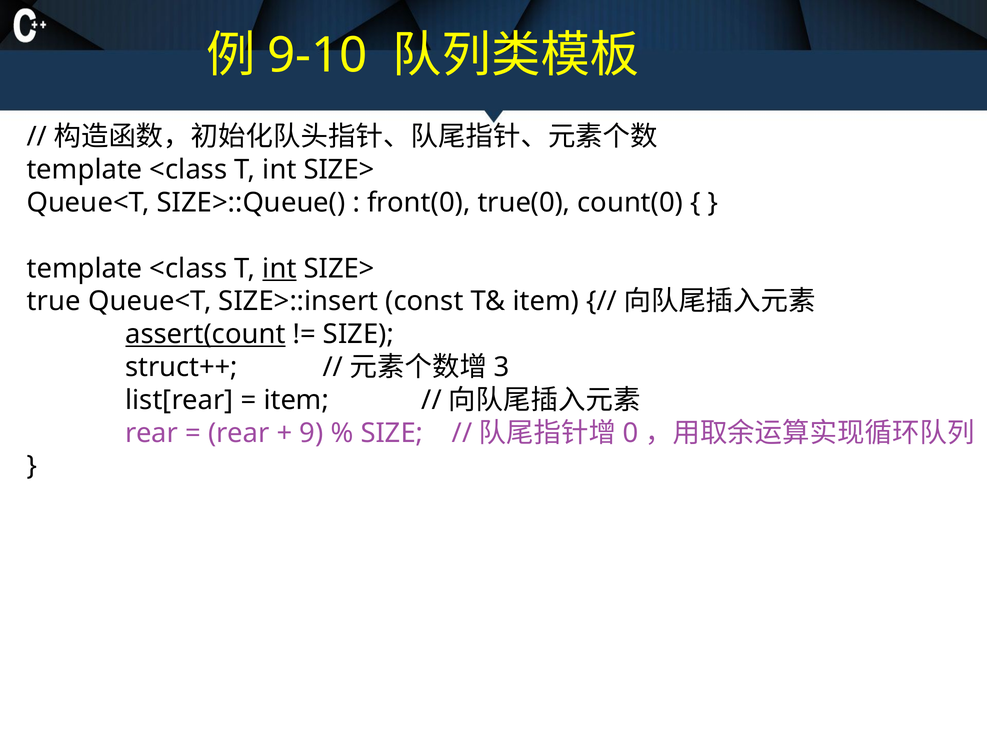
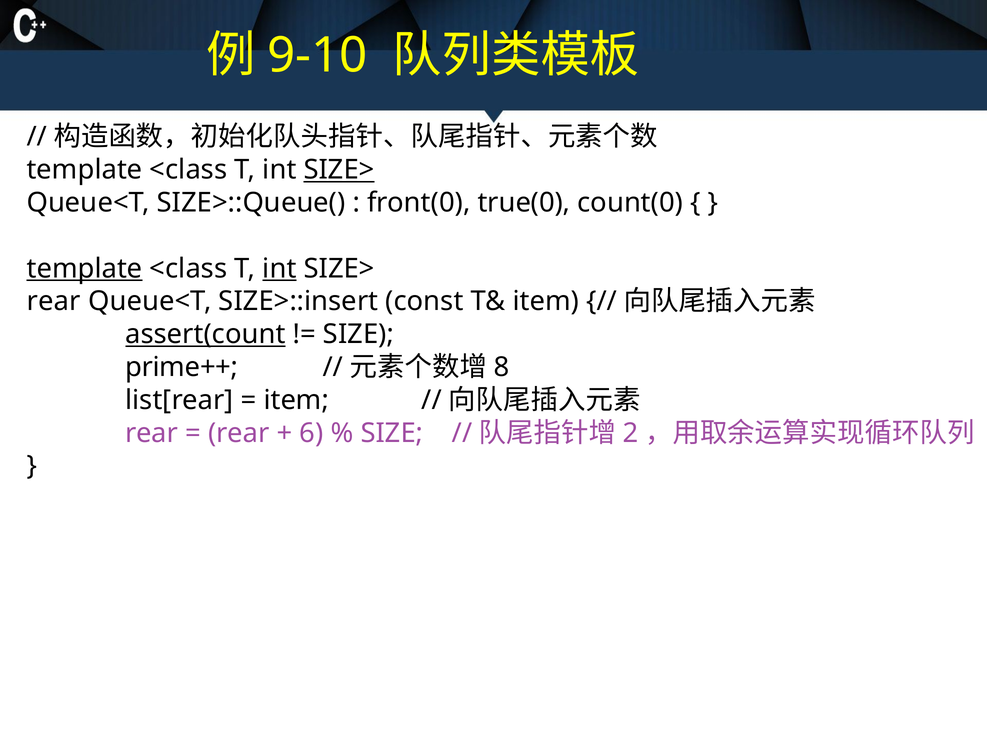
SIZE> at (339, 170) underline: none -> present
template at (85, 269) underline: none -> present
true at (54, 302): true -> rear
struct++: struct++ -> prime++
3: 3 -> 8
9: 9 -> 6
0: 0 -> 2
